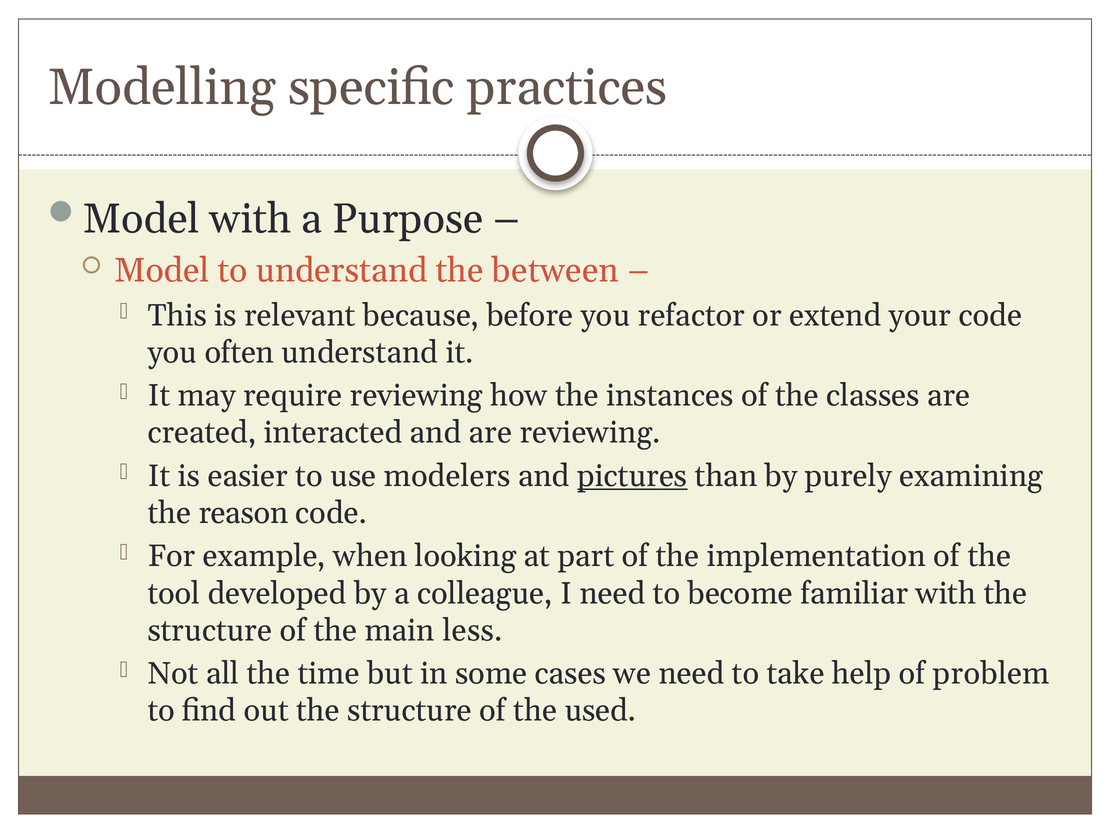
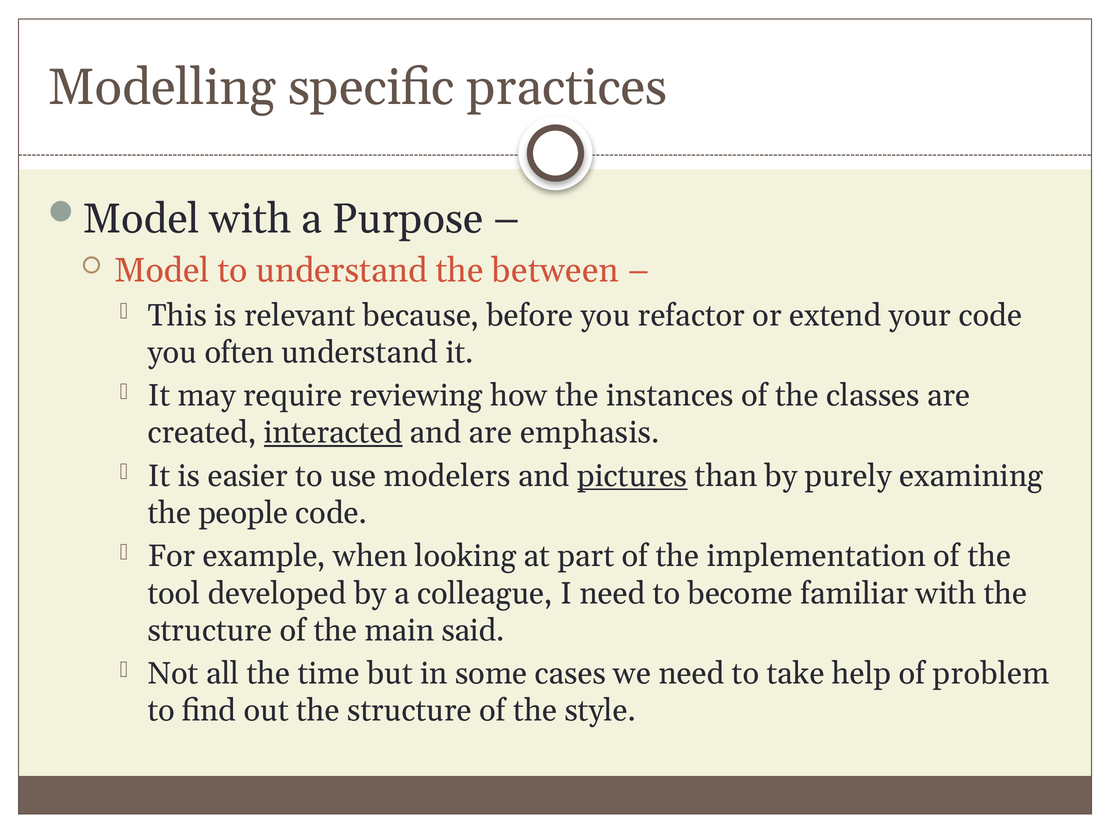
interacted underline: none -> present
are reviewing: reviewing -> emphasis
reason: reason -> people
less: less -> said
used: used -> style
